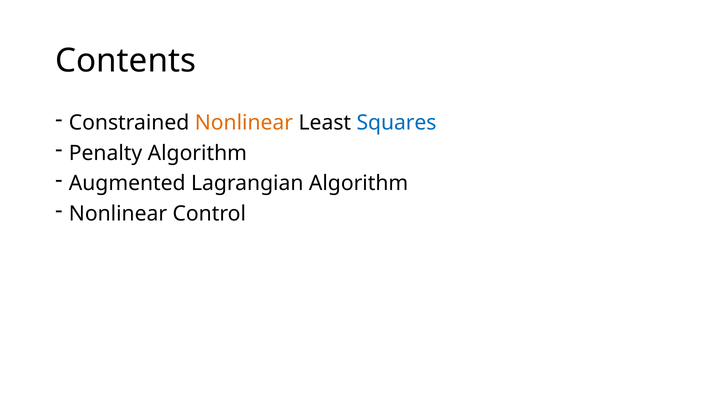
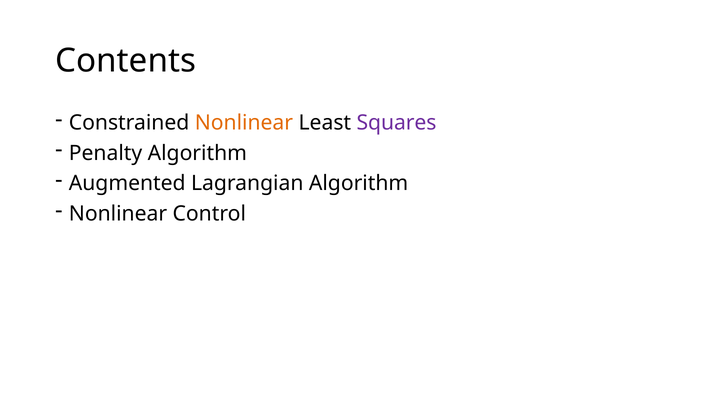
Squares colour: blue -> purple
